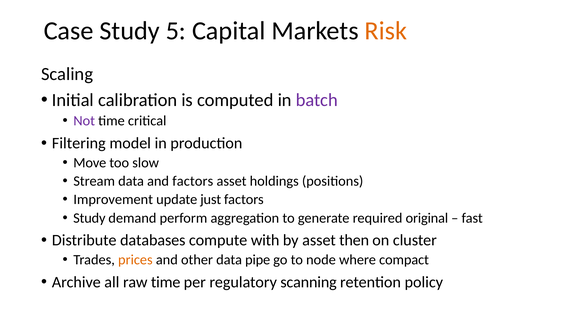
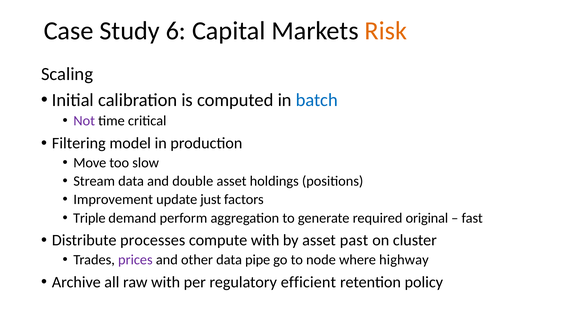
5: 5 -> 6
batch colour: purple -> blue
and factors: factors -> double
Study at (89, 218): Study -> Triple
databases: databases -> processes
then: then -> past
prices colour: orange -> purple
compact: compact -> highway
raw time: time -> with
scanning: scanning -> efficient
